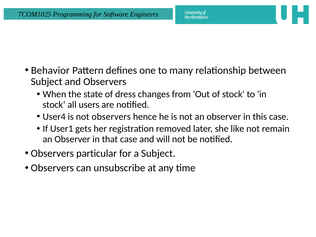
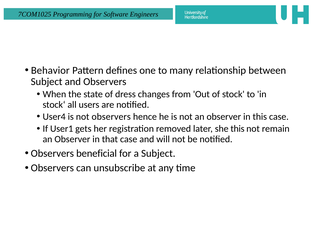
she like: like -> this
particular: particular -> beneficial
